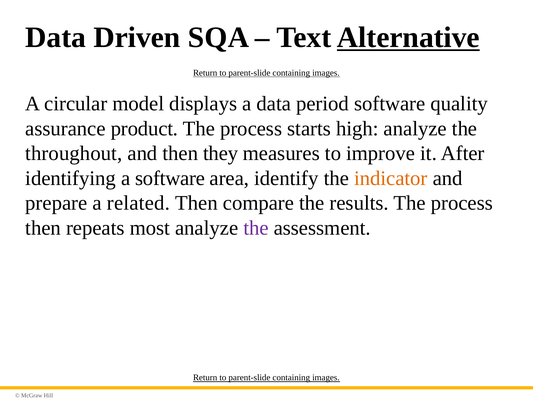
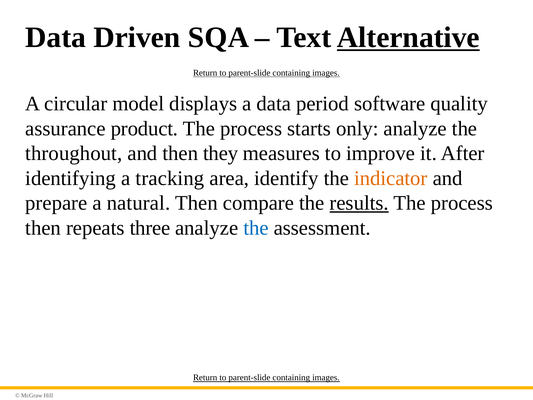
high: high -> only
a software: software -> tracking
related: related -> natural
results underline: none -> present
most: most -> three
the at (256, 228) colour: purple -> blue
